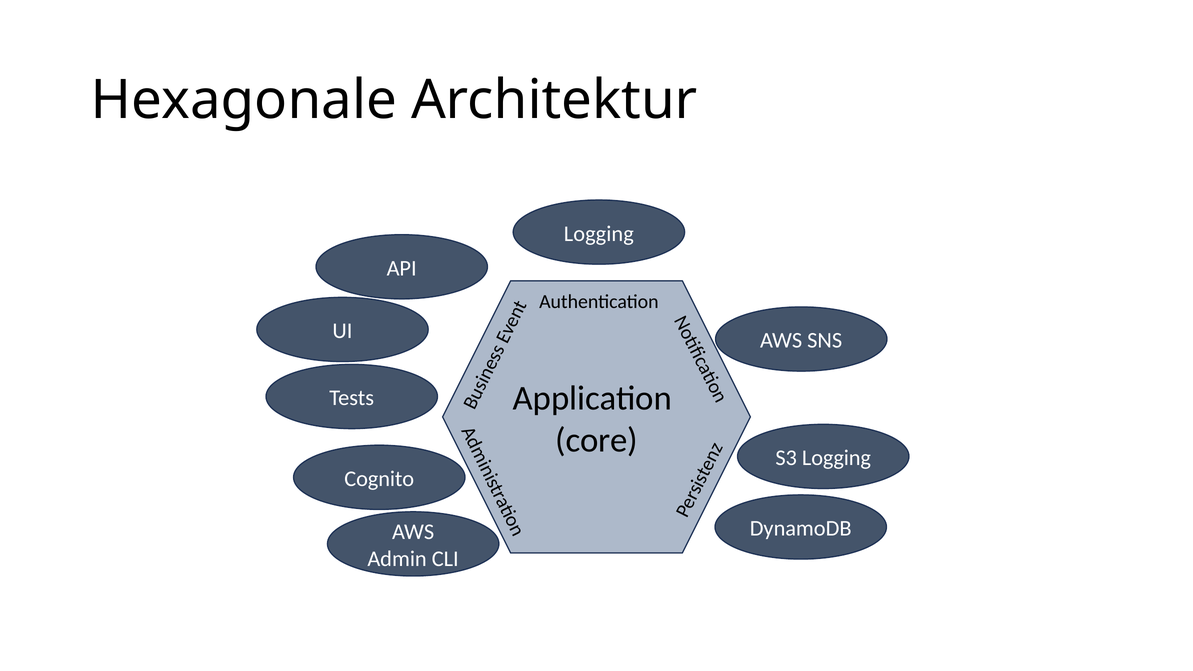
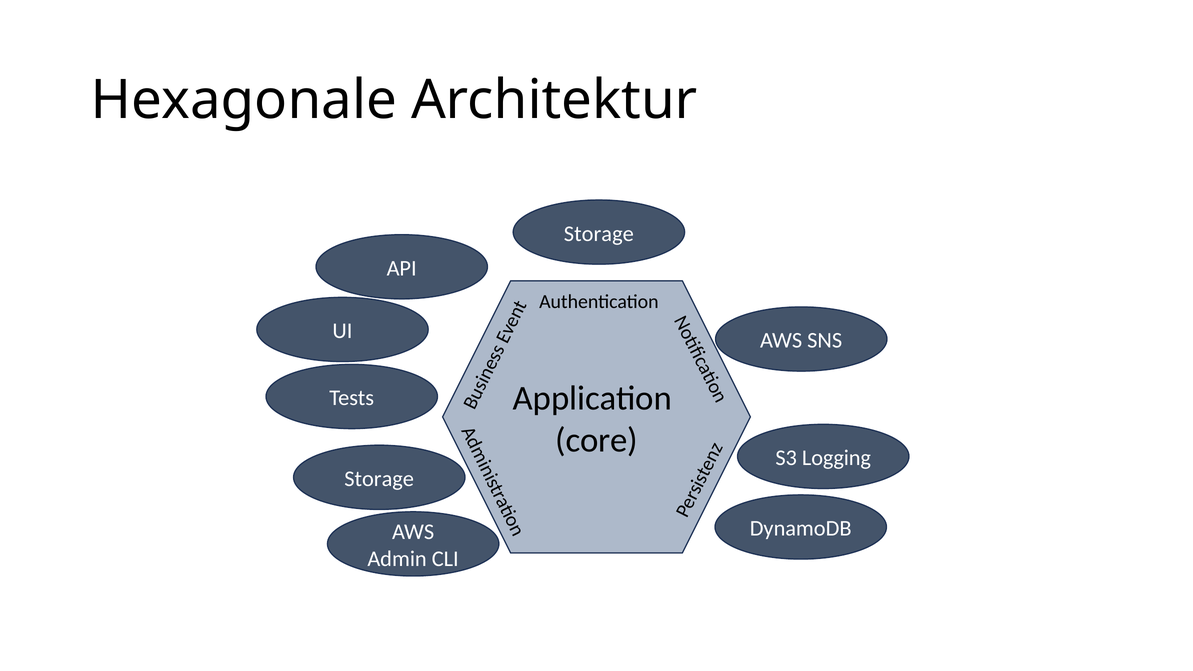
Logging at (599, 234): Logging -> Storage
Cognito at (379, 479): Cognito -> Storage
